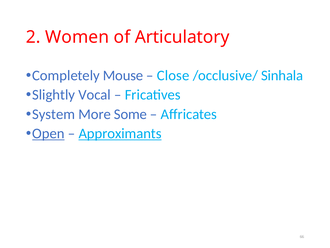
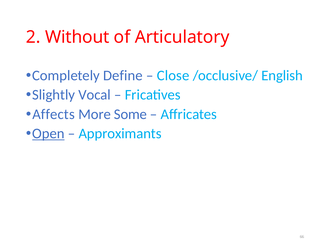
Women: Women -> Without
Mouse: Mouse -> Define
Sinhala: Sinhala -> English
System: System -> Affects
Approximants underline: present -> none
